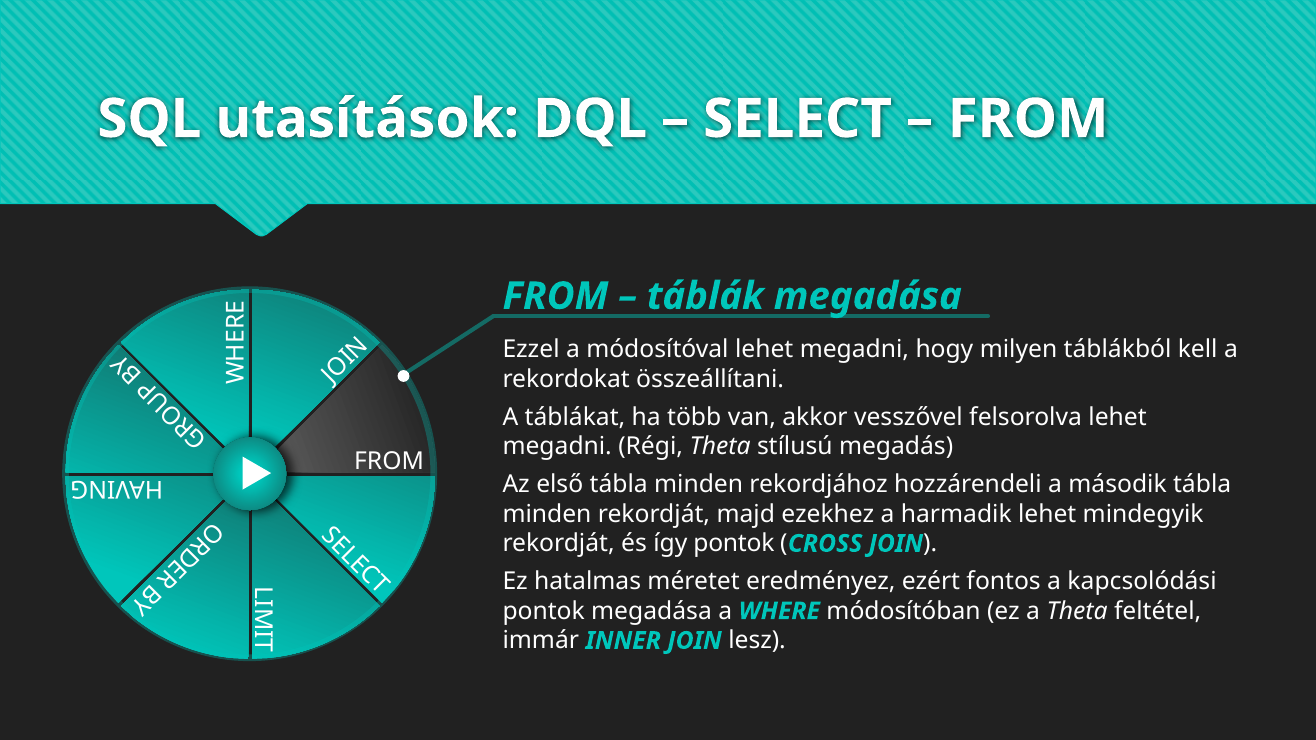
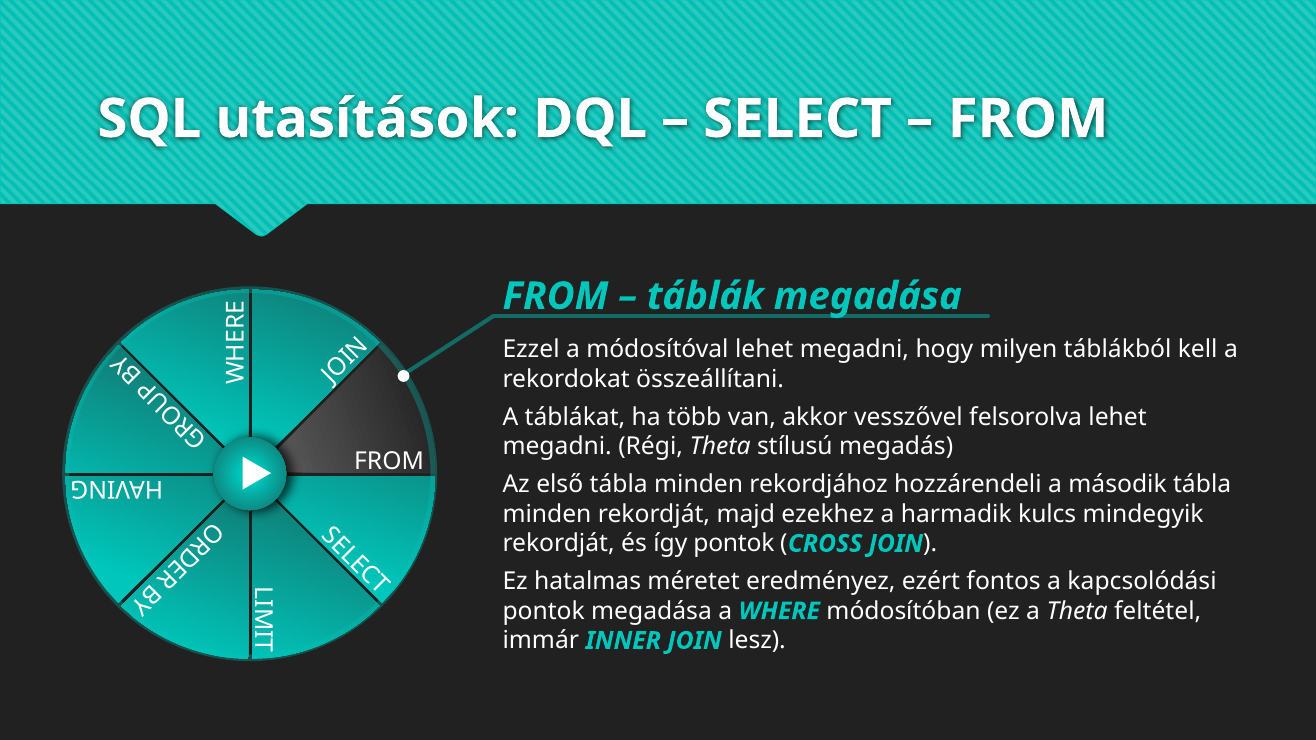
harmadik lehet: lehet -> kulcs
